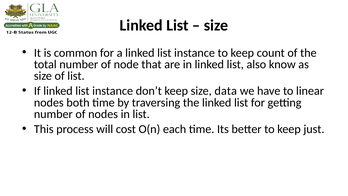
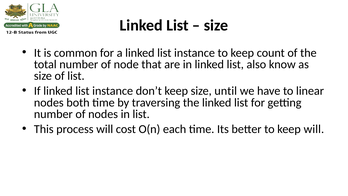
data: data -> until
keep just: just -> will
